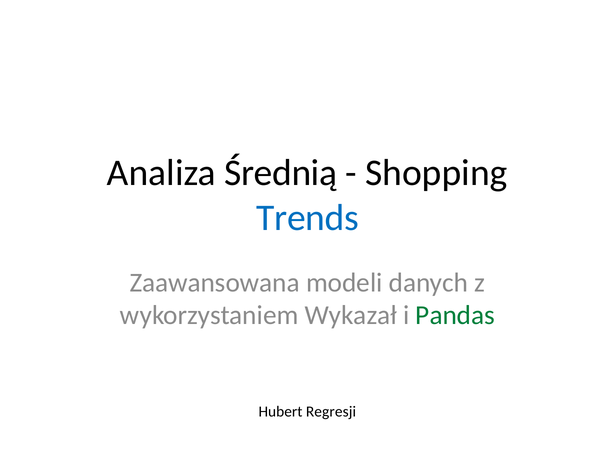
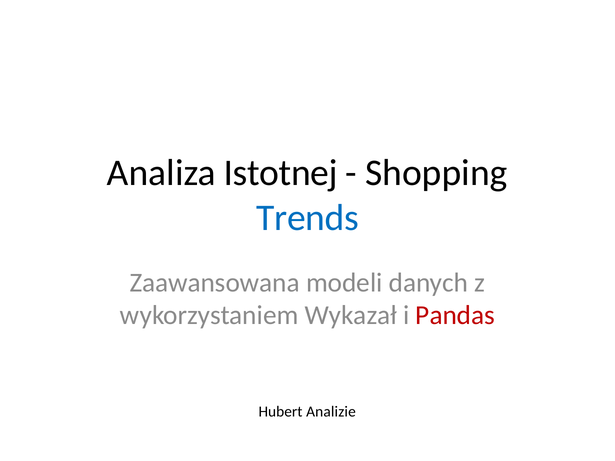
Średnią: Średnią -> Istotnej
Pandas colour: green -> red
Regresji: Regresji -> Analizie
